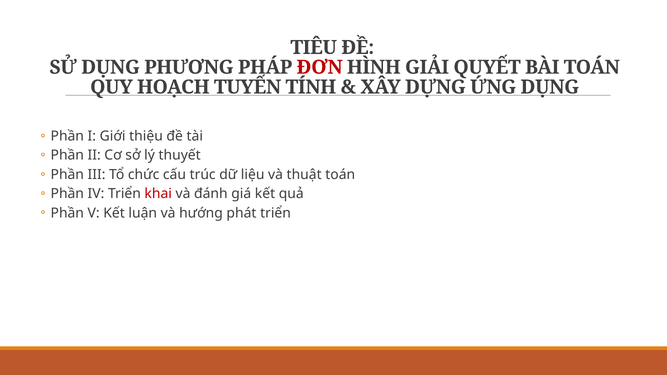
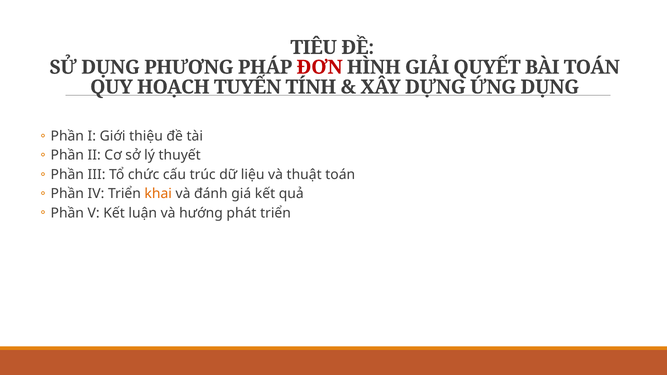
khai colour: red -> orange
